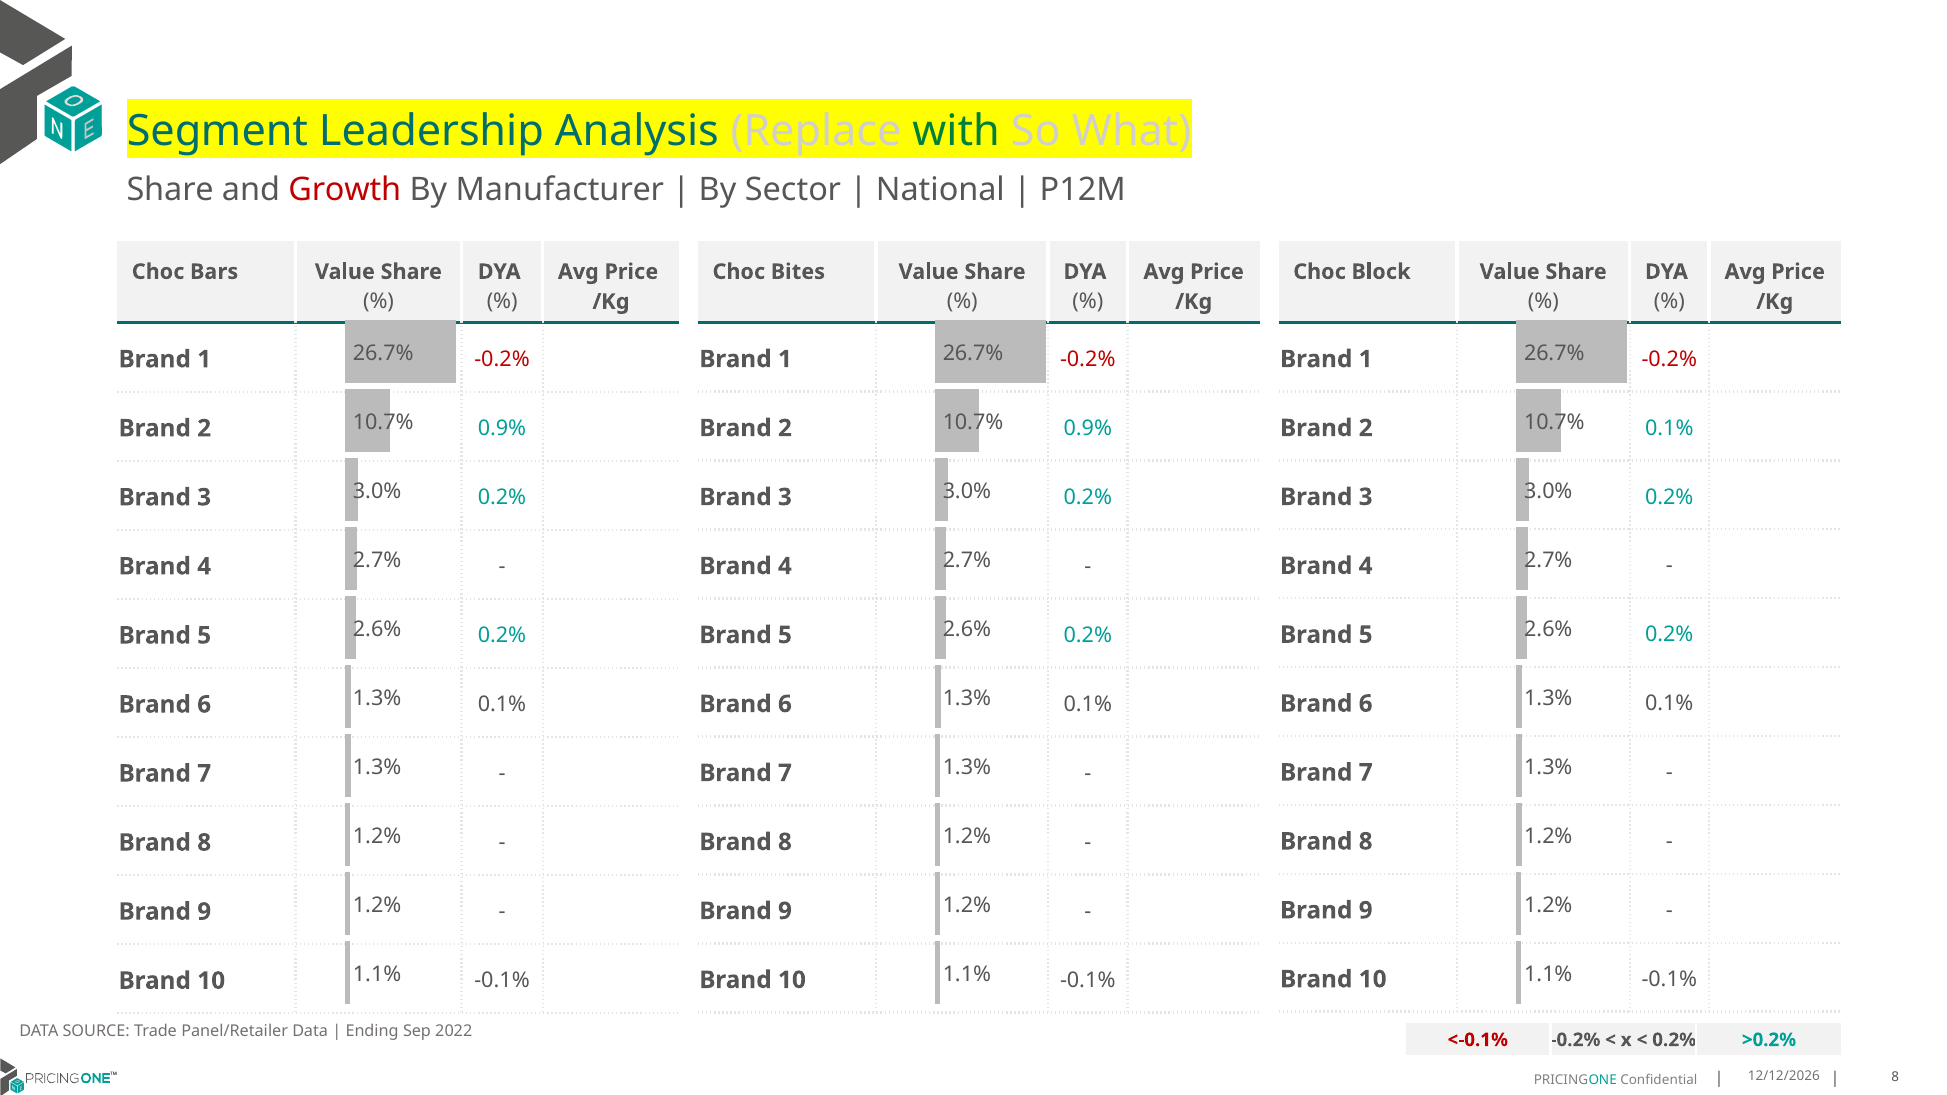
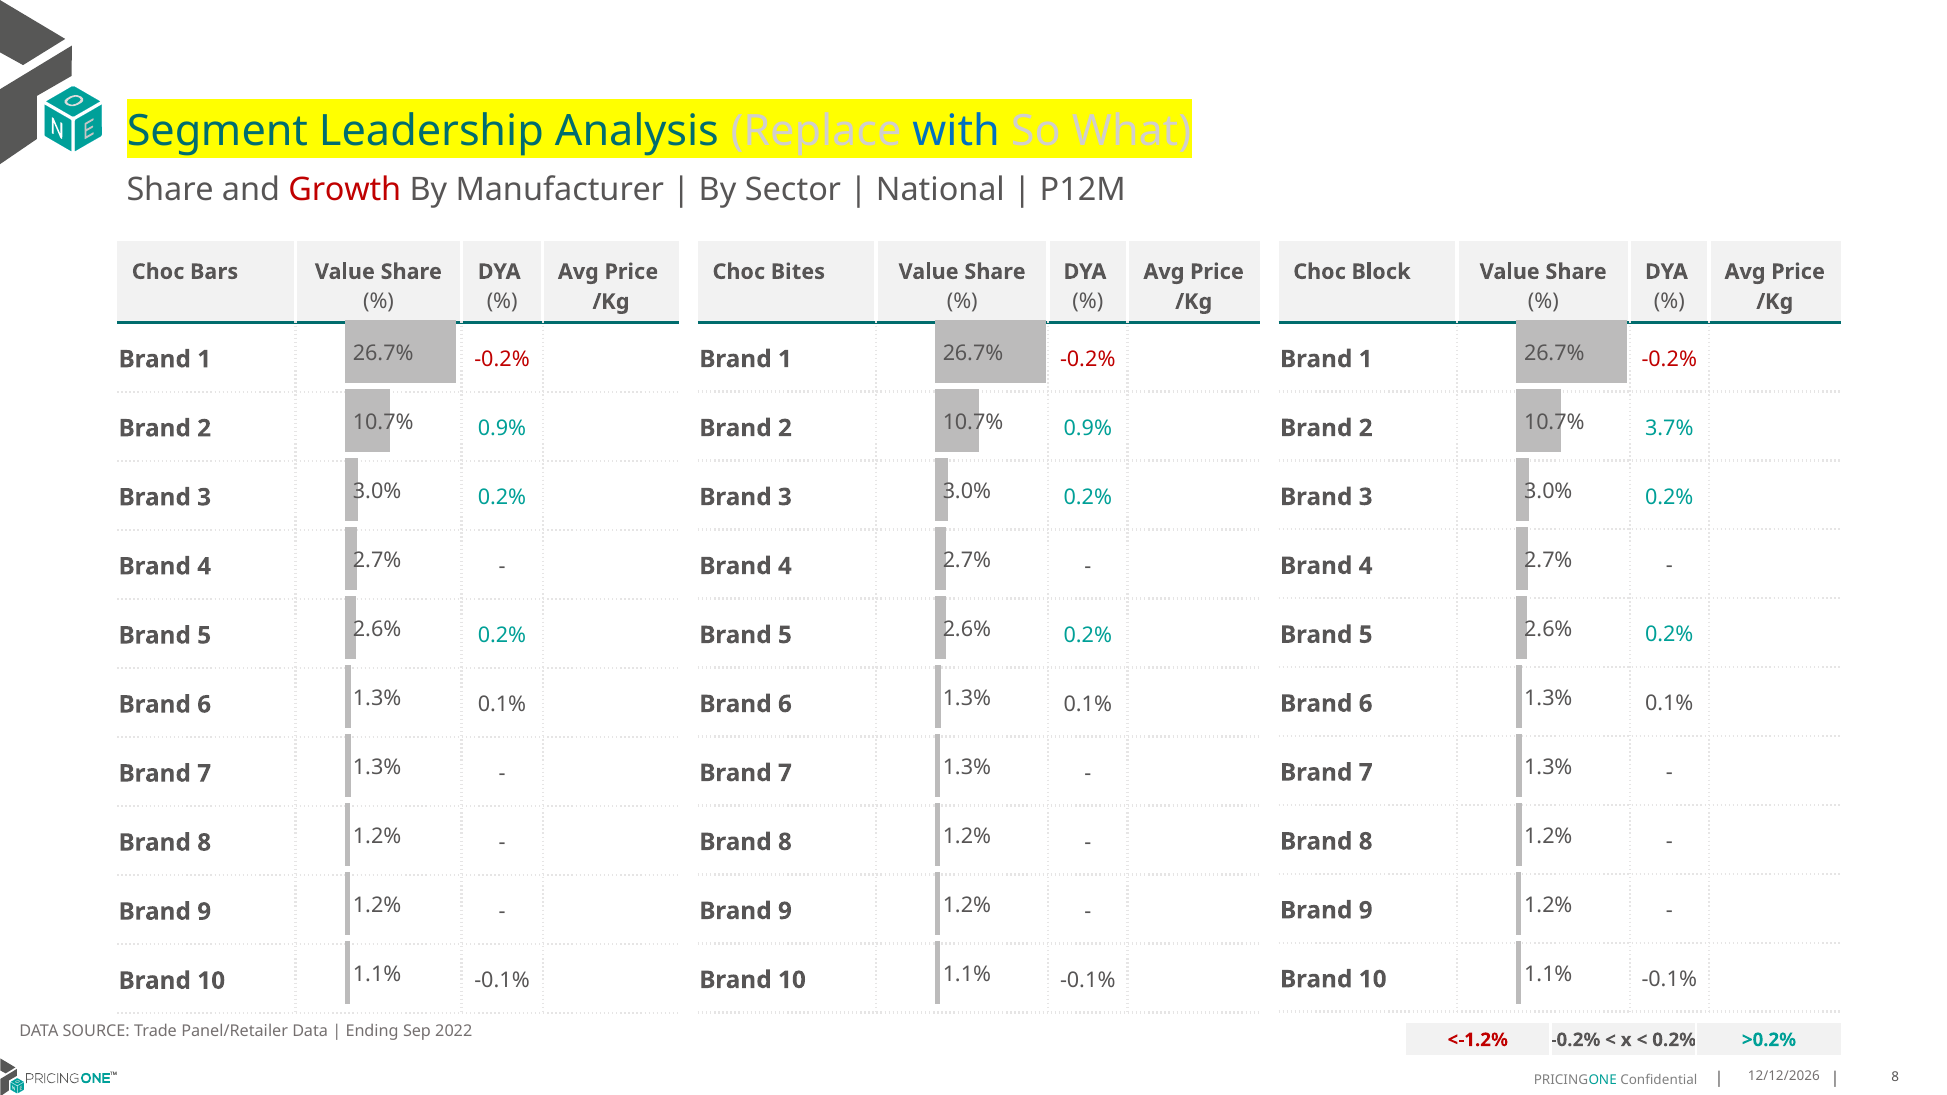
with colour: green -> blue
2 0.1%: 0.1% -> 3.7%
<-0.1%: <-0.1% -> <-1.2%
